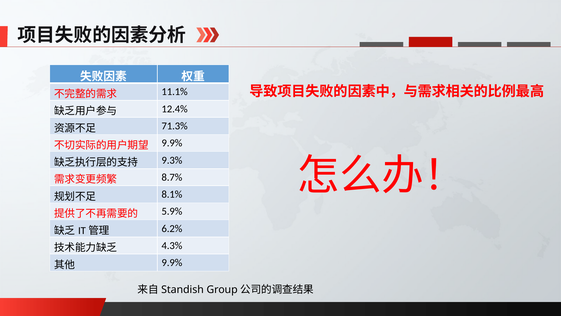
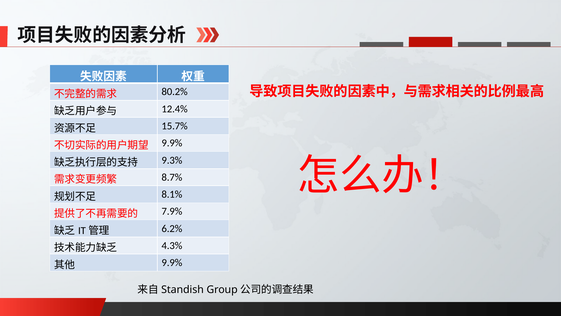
11.1%: 11.1% -> 80.2%
71.3%: 71.3% -> 15.7%
5.9%: 5.9% -> 7.9%
